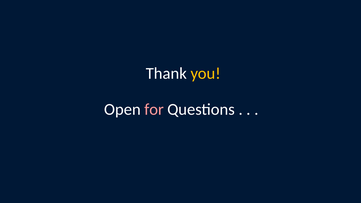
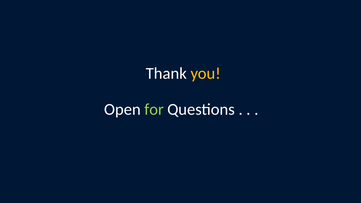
for colour: pink -> light green
